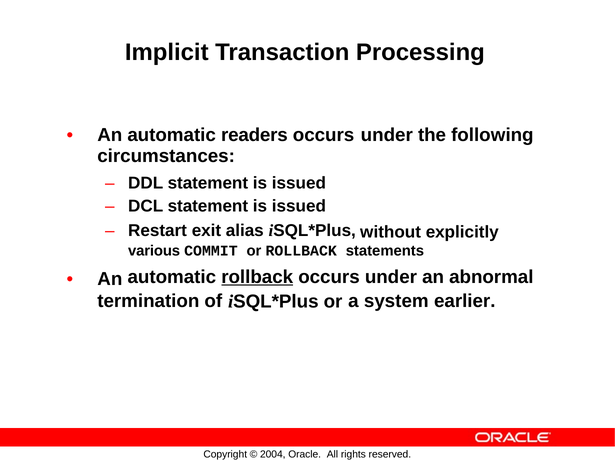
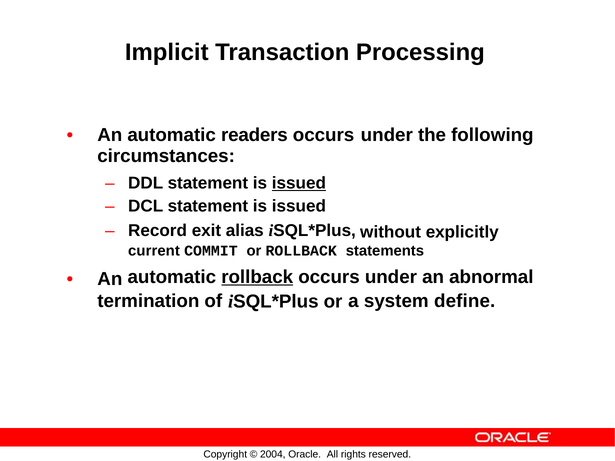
issued at (299, 183) underline: none -> present
Restart: Restart -> Record
various: various -> current
earlier: earlier -> define
